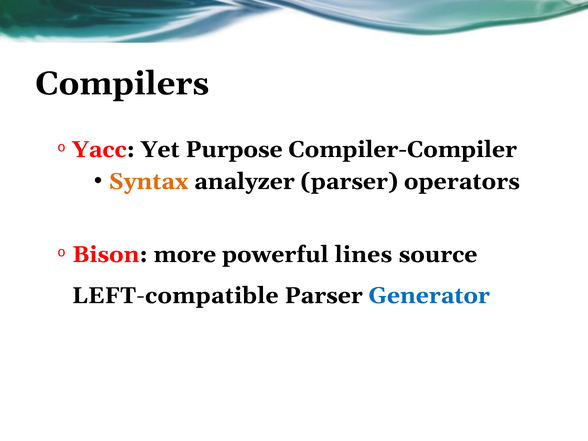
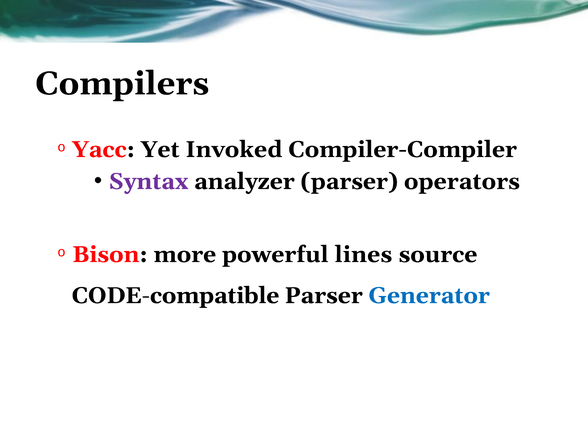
Purpose: Purpose -> Invoked
Syntax colour: orange -> purple
LEFT-compatible: LEFT-compatible -> CODE-compatible
